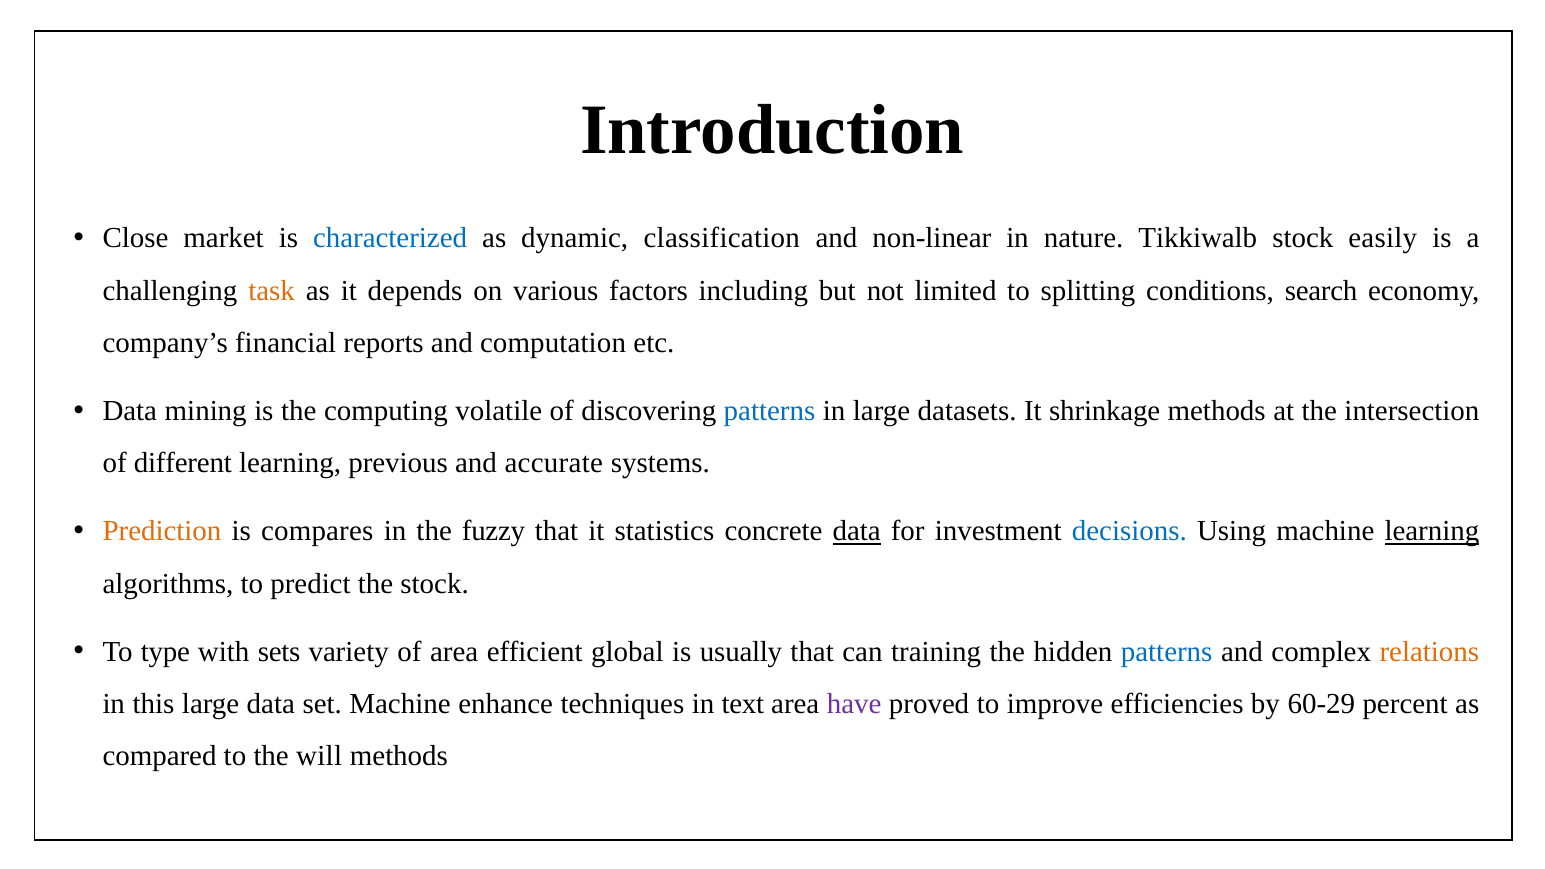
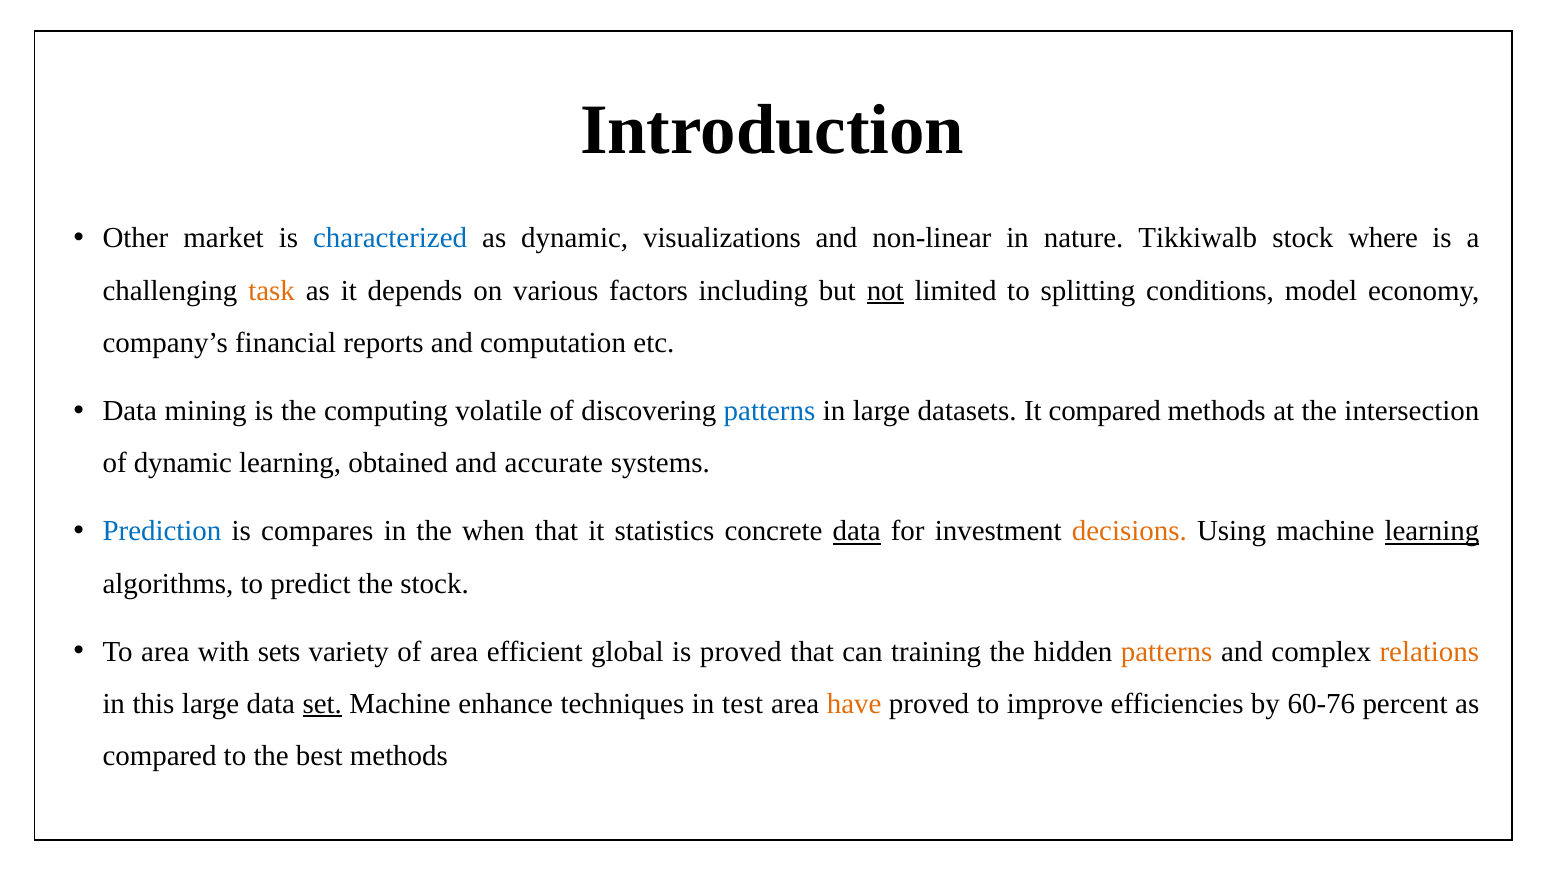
Close: Close -> Other
classification: classification -> visualizations
easily: easily -> where
not underline: none -> present
search: search -> model
It shrinkage: shrinkage -> compared
of different: different -> dynamic
previous: previous -> obtained
Prediction colour: orange -> blue
fuzzy: fuzzy -> when
decisions colour: blue -> orange
To type: type -> area
is usually: usually -> proved
patterns at (1167, 652) colour: blue -> orange
set underline: none -> present
text: text -> test
have colour: purple -> orange
60-29: 60-29 -> 60-76
will: will -> best
